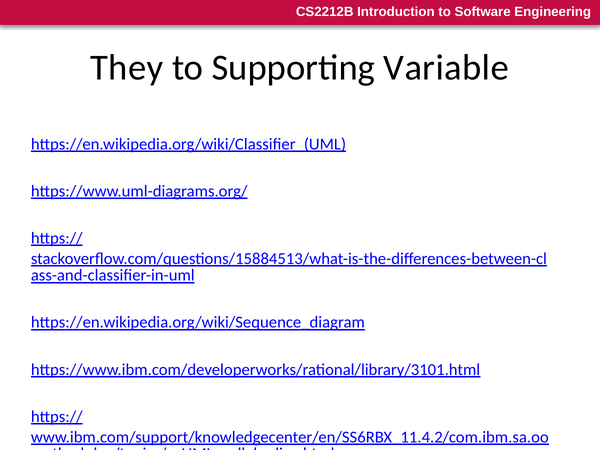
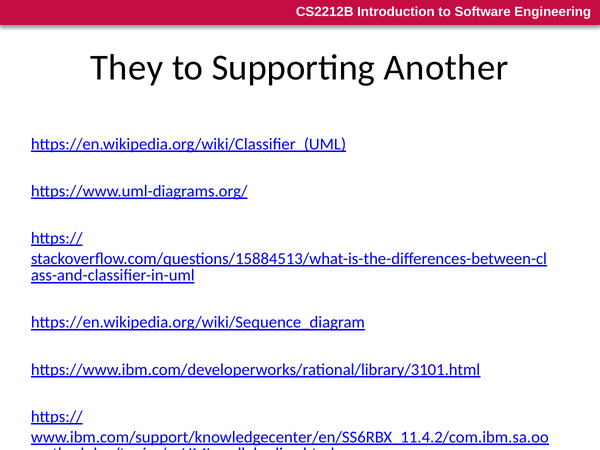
Variable: Variable -> Another
